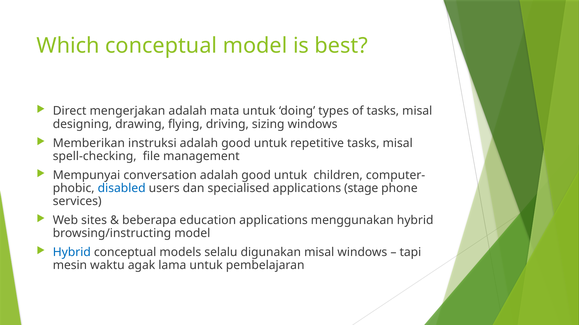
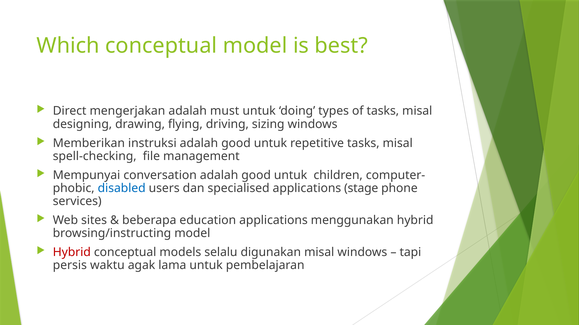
mata: mata -> must
Hybrid at (72, 253) colour: blue -> red
mesin: mesin -> persis
